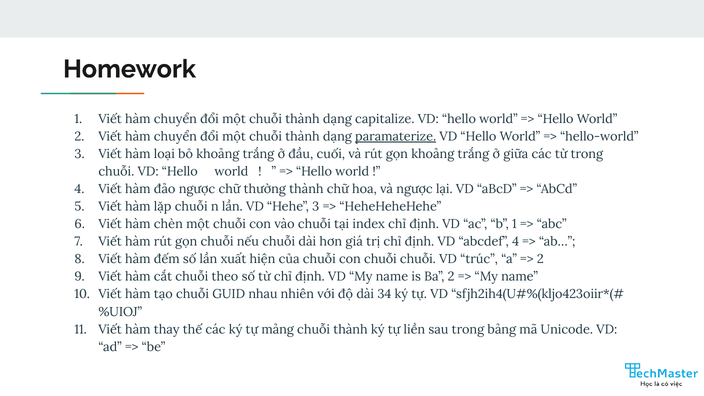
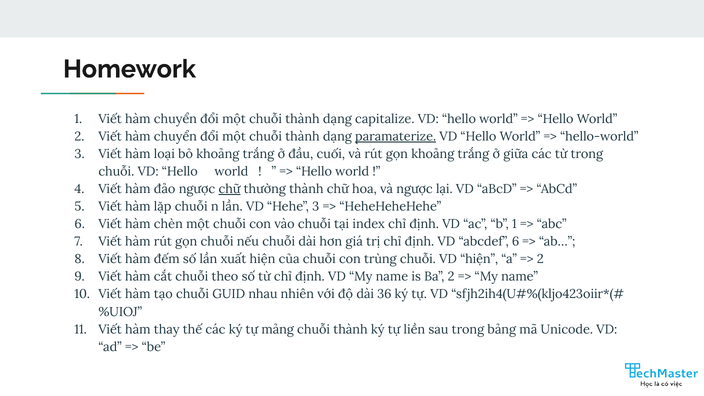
chữ at (229, 189) underline: none -> present
abcdef 4: 4 -> 6
con chuỗi: chuỗi -> trùng
VD trúc: trúc -> hiện
34: 34 -> 36
